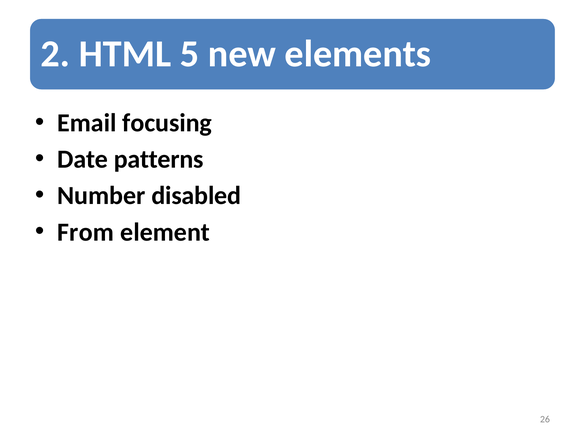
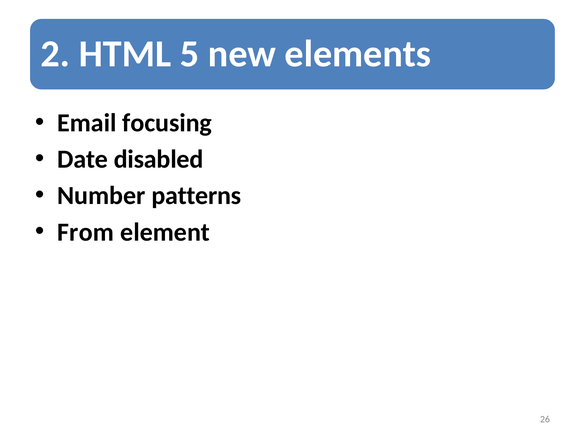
patterns: patterns -> disabled
disabled: disabled -> patterns
